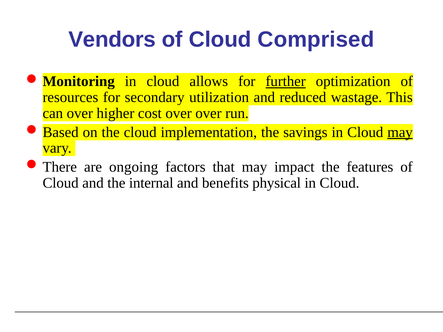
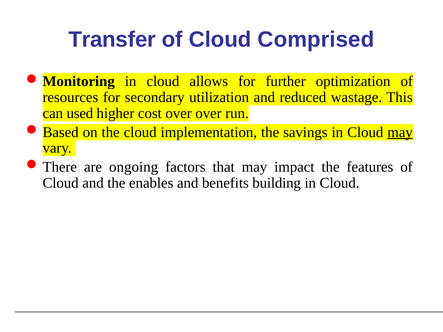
Vendors: Vendors -> Transfer
further underline: present -> none
can over: over -> used
internal: internal -> enables
physical: physical -> building
